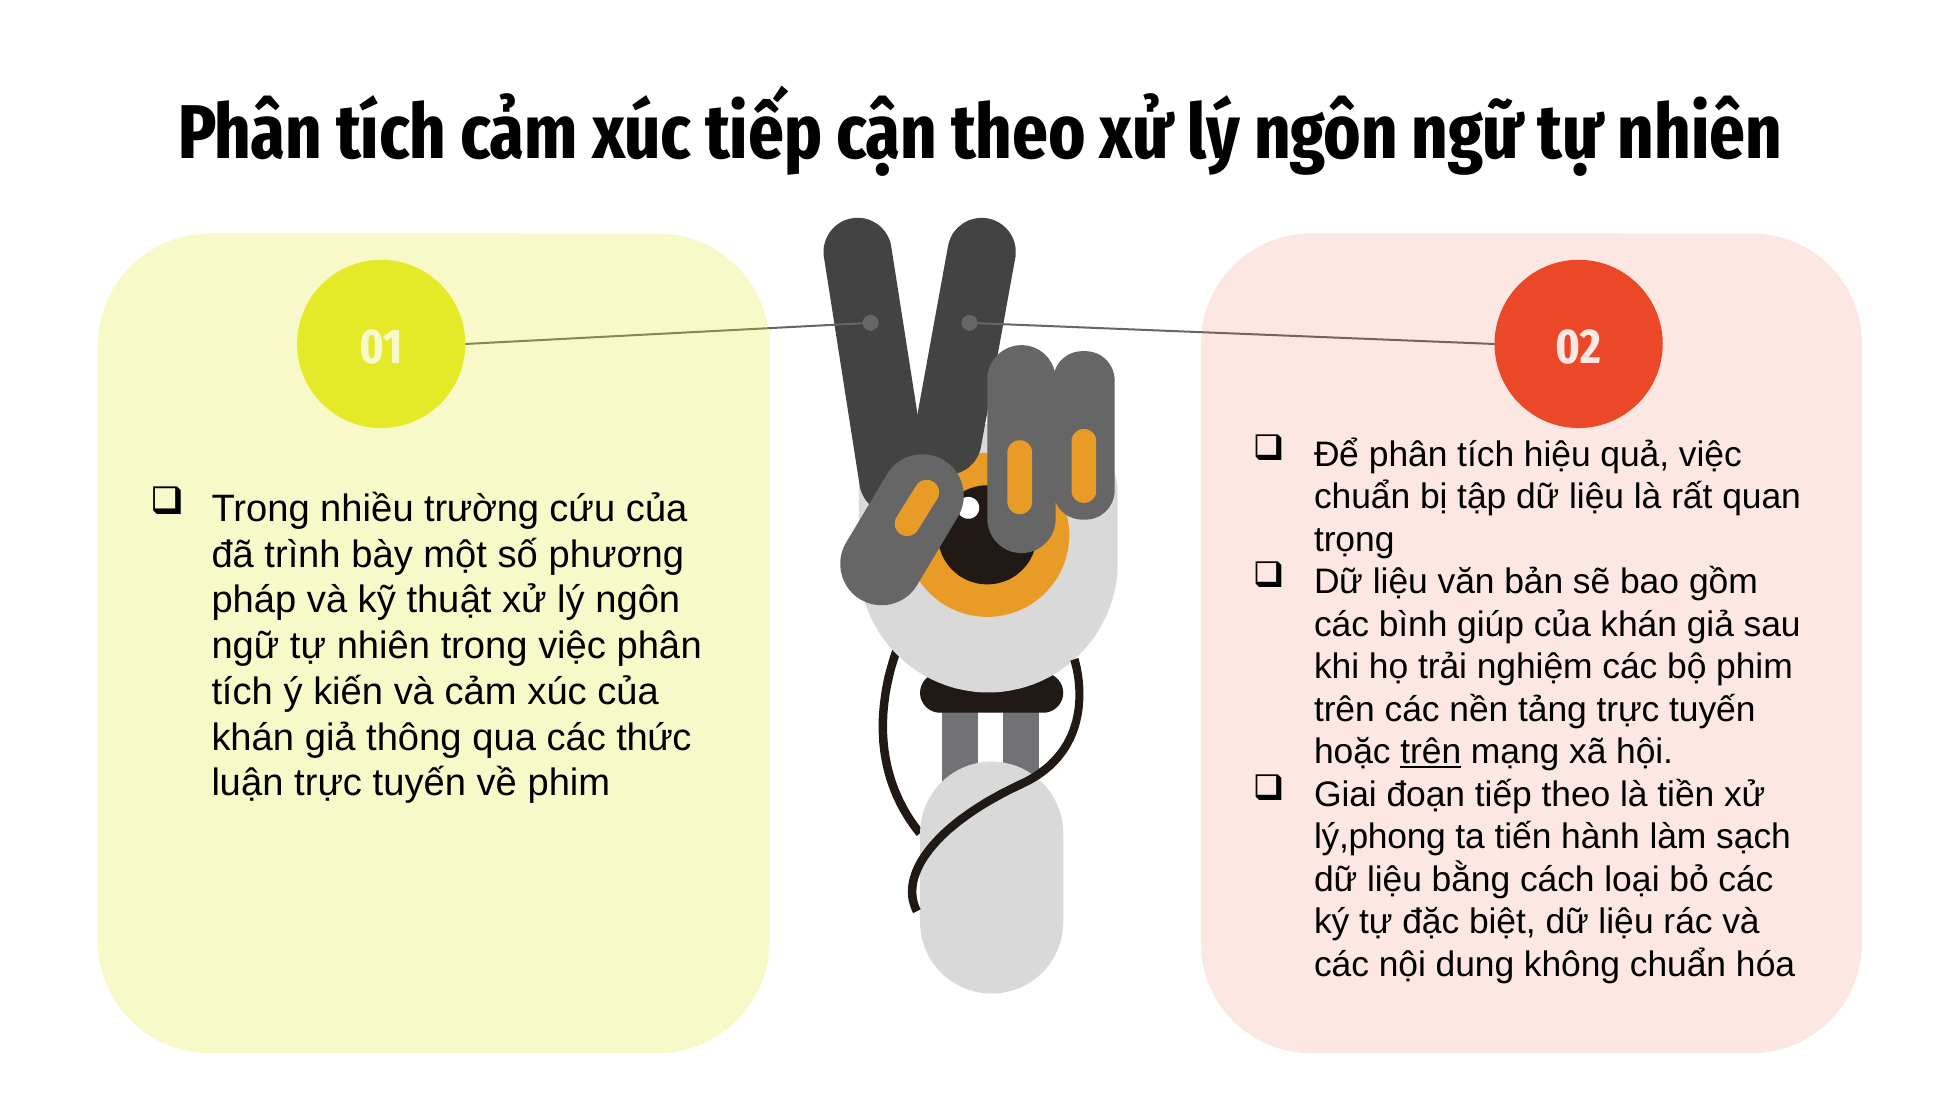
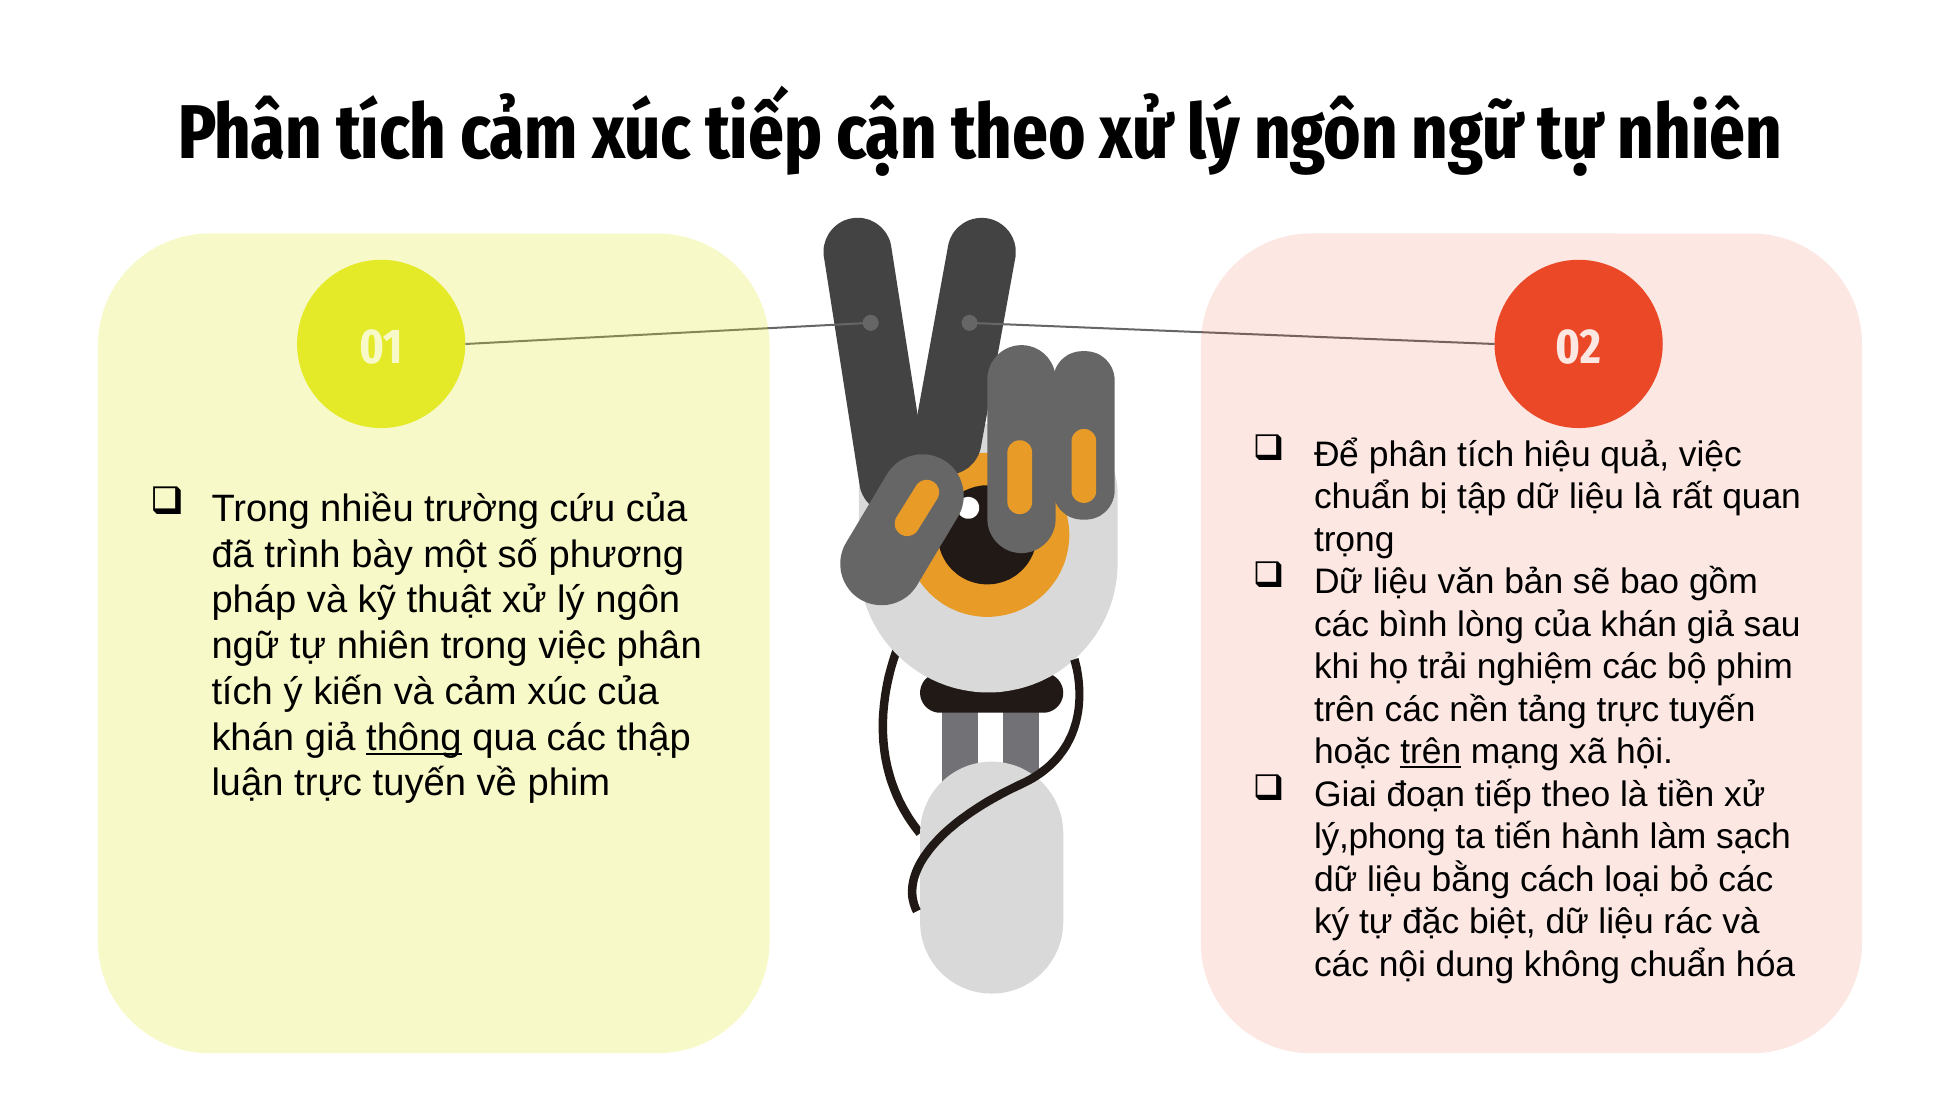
giúp: giúp -> lòng
thông underline: none -> present
thức: thức -> thập
